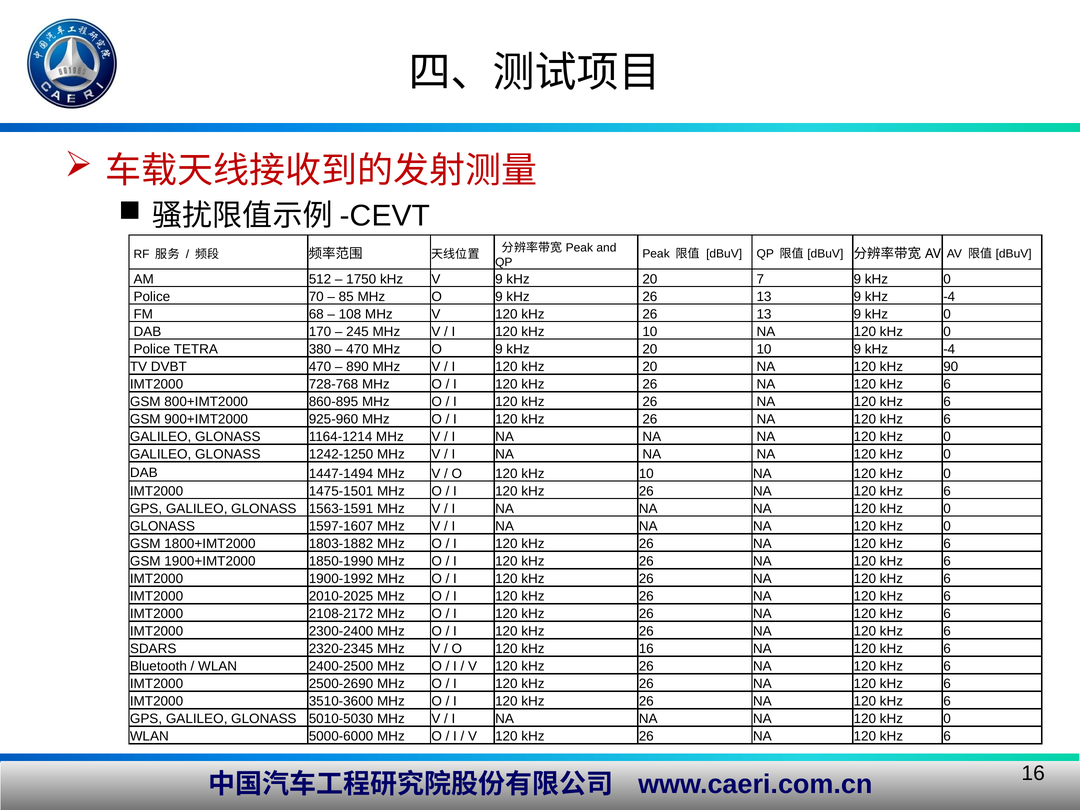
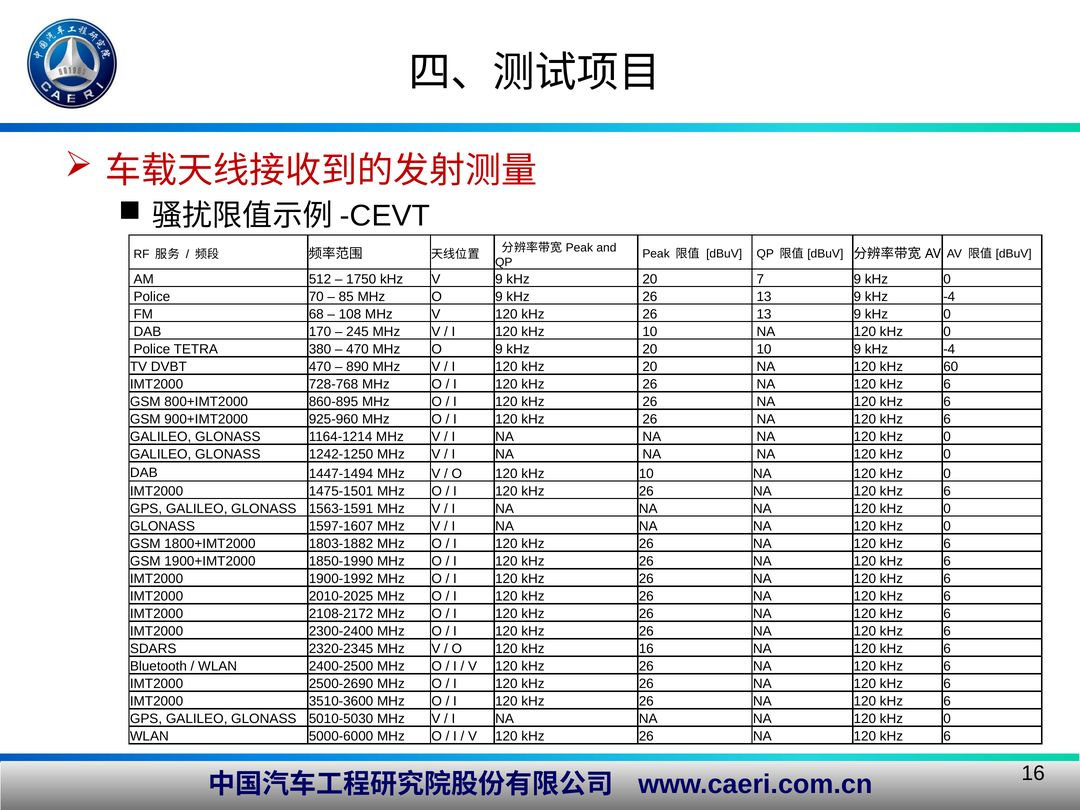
90: 90 -> 60
